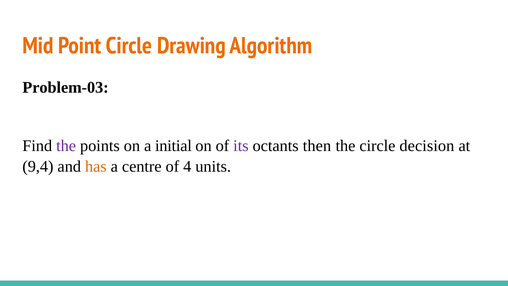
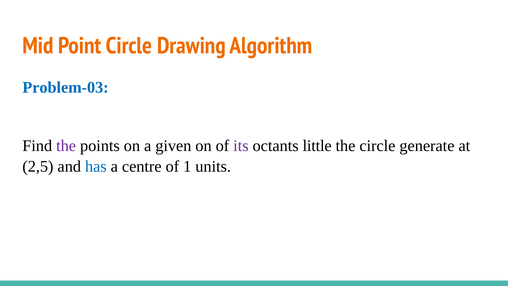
Problem-03 colour: black -> blue
initial: initial -> given
then: then -> little
decision: decision -> generate
9,4: 9,4 -> 2,5
has colour: orange -> blue
4: 4 -> 1
